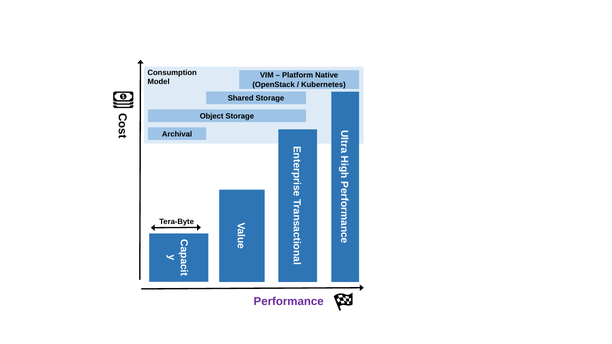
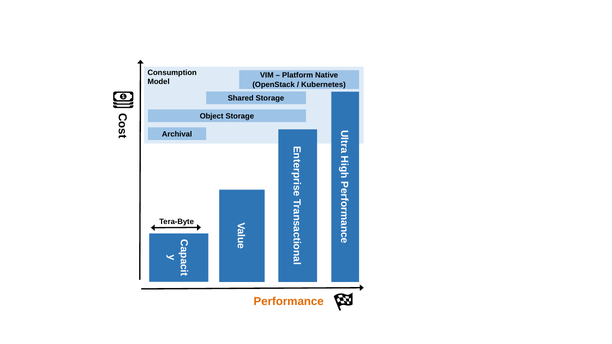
Performance colour: purple -> orange
